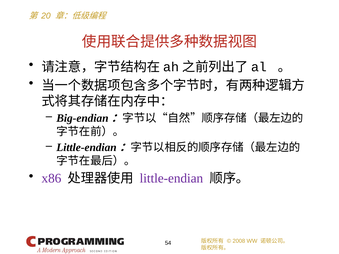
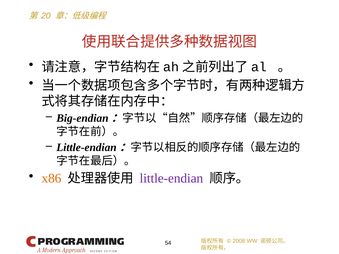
x86 colour: purple -> orange
